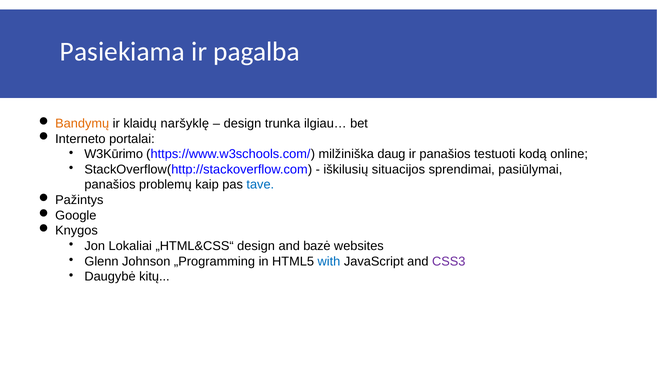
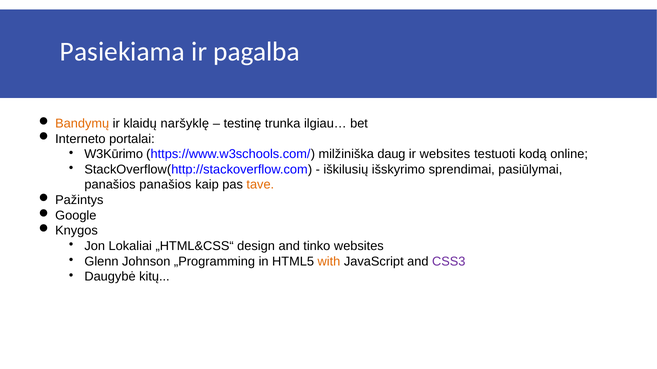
design at (243, 124): design -> testinę
ir panašios: panašios -> websites
situacijos: situacijos -> išskyrimo
panašios problemų: problemų -> panašios
tave colour: blue -> orange
bazė: bazė -> tinko
with colour: blue -> orange
